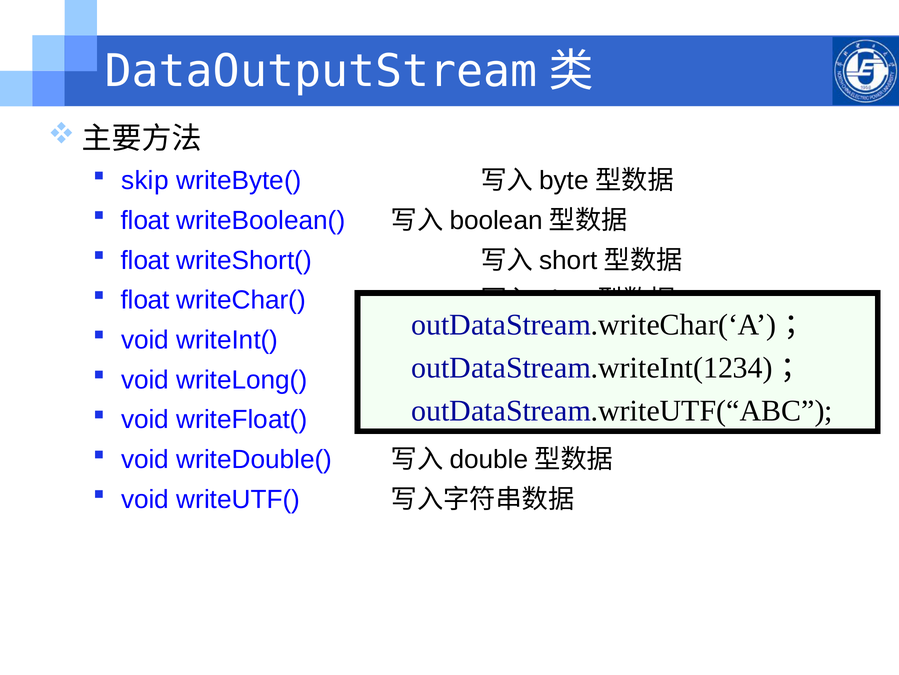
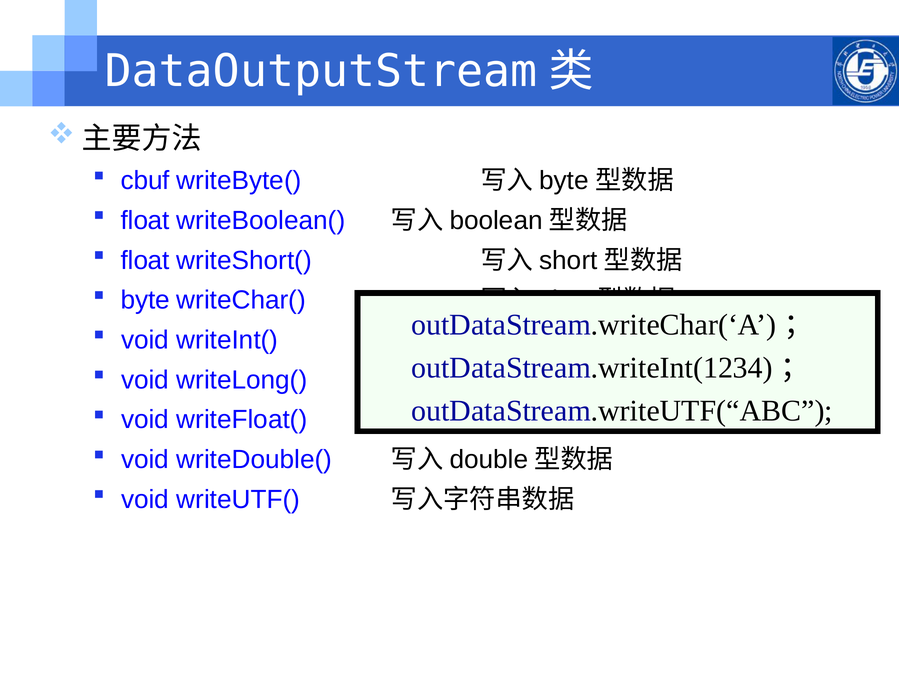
skip: skip -> cbuf
float at (145, 300): float -> byte
